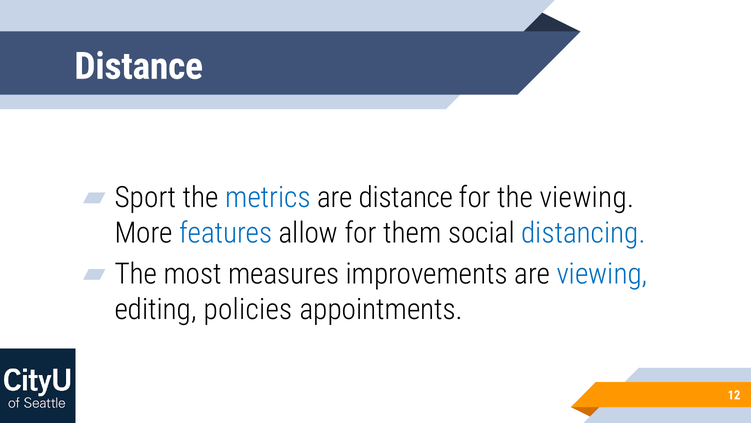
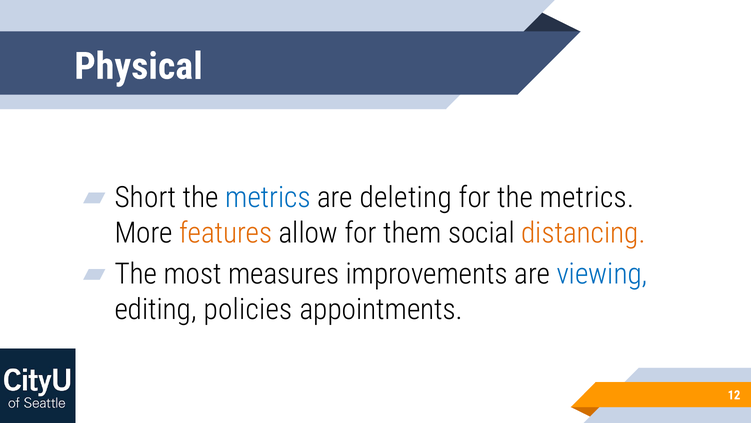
Distance at (139, 66): Distance -> Physical
Sport: Sport -> Short
are distance: distance -> deleting
for the viewing: viewing -> metrics
features colour: blue -> orange
distancing colour: blue -> orange
